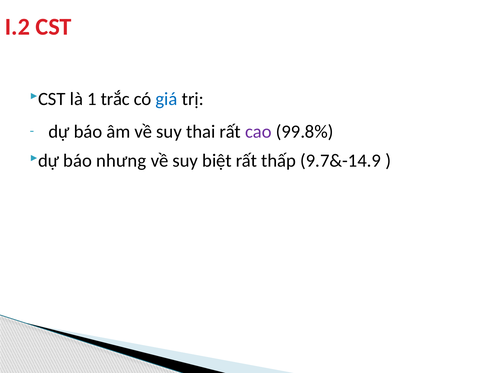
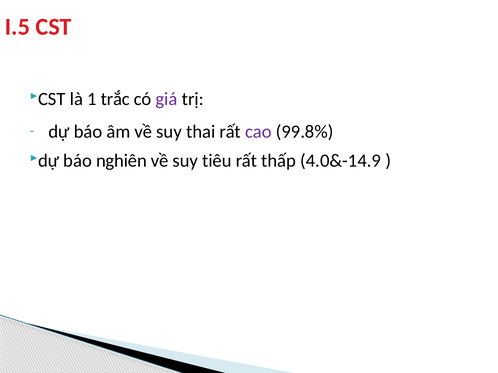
I.2: I.2 -> I.5
giá colour: blue -> purple
nhưng: nhưng -> nghiên
biệt: biệt -> tiêu
9.7&-14.9: 9.7&-14.9 -> 4.0&-14.9
